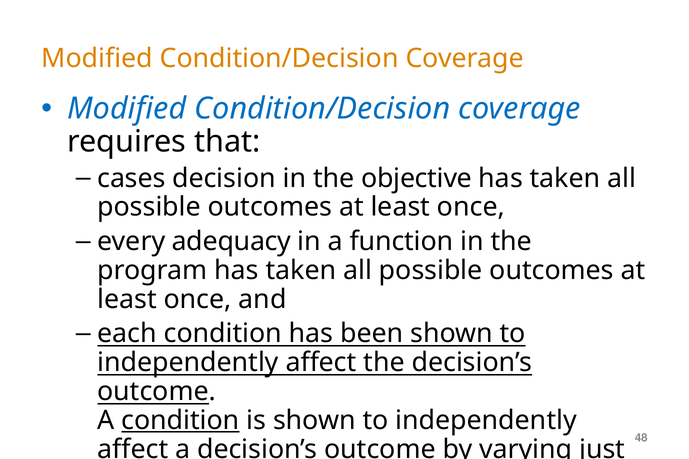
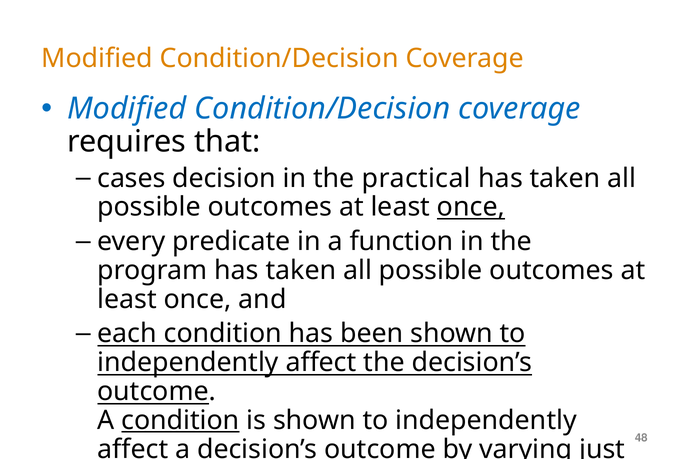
objective: objective -> practical
once at (471, 207) underline: none -> present
adequacy: adequacy -> predicate
